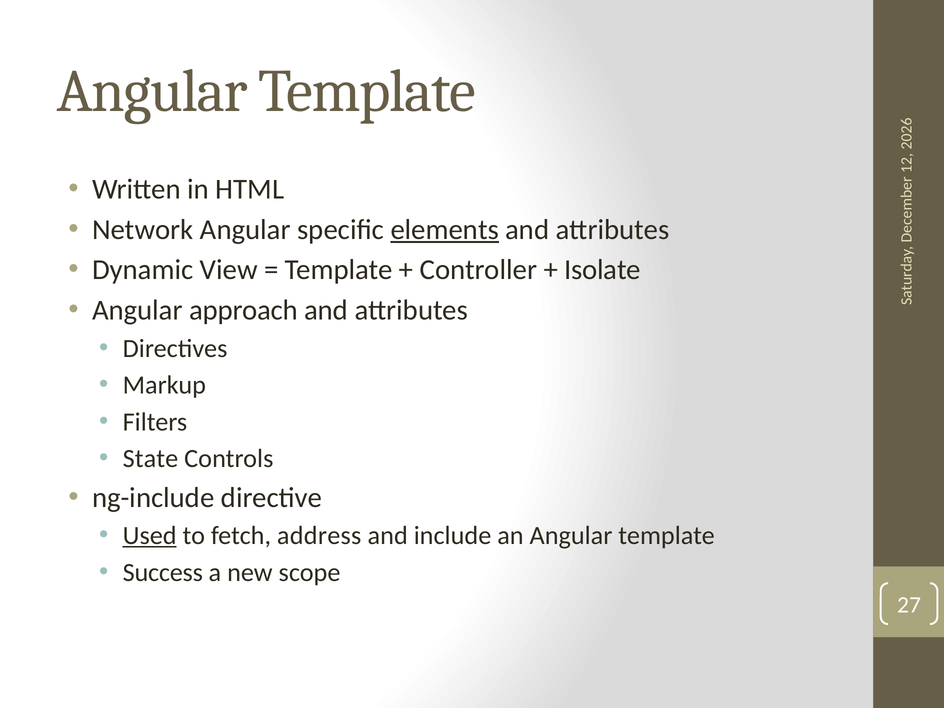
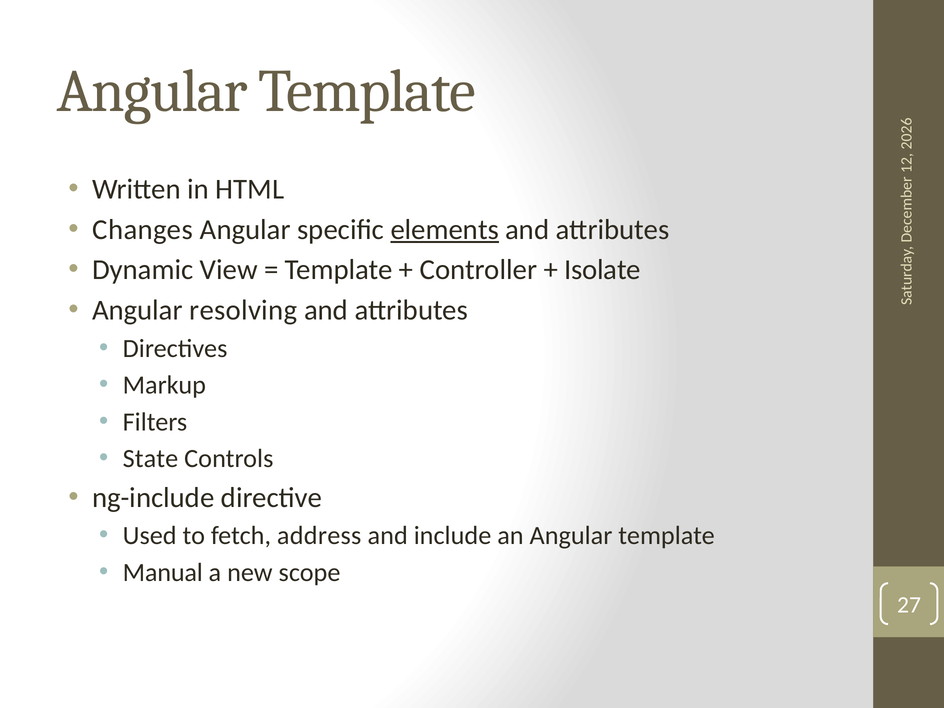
Network: Network -> Changes
approach: approach -> resolving
Used underline: present -> none
Success: Success -> Manual
